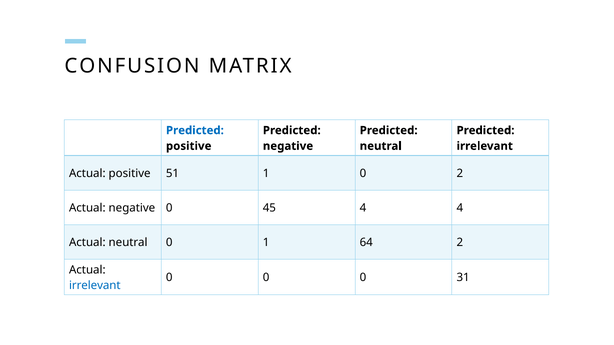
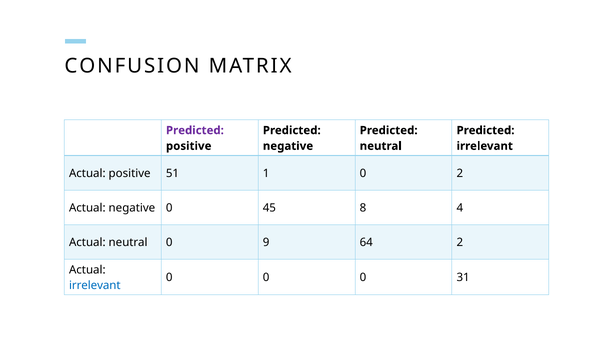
Predicted at (195, 131) colour: blue -> purple
45 4: 4 -> 8
0 1: 1 -> 9
